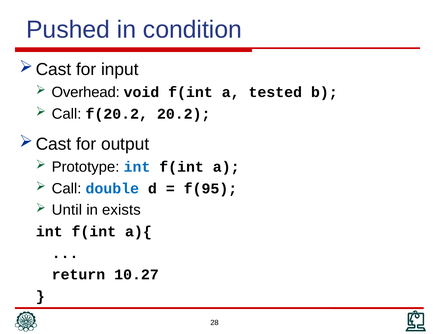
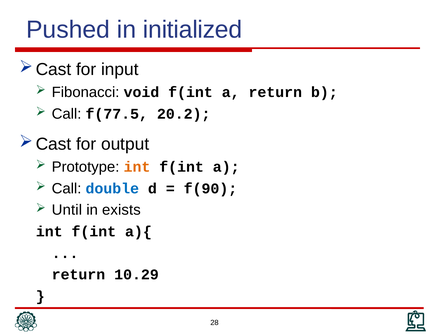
condition: condition -> initialized
Overhead: Overhead -> Fibonacci
a tested: tested -> return
f(20.2: f(20.2 -> f(77.5
int at (137, 167) colour: blue -> orange
f(95: f(95 -> f(90
10.27: 10.27 -> 10.29
